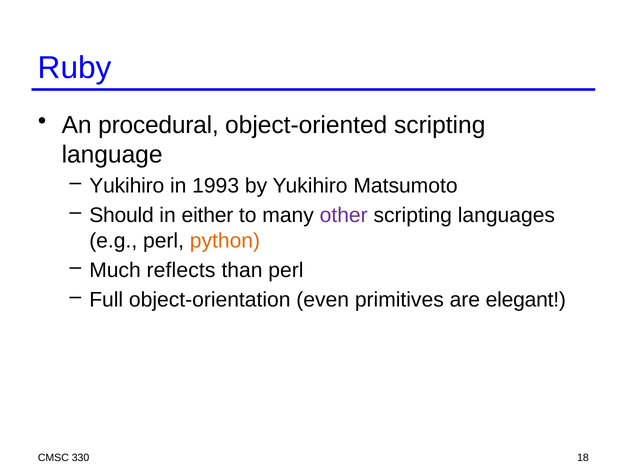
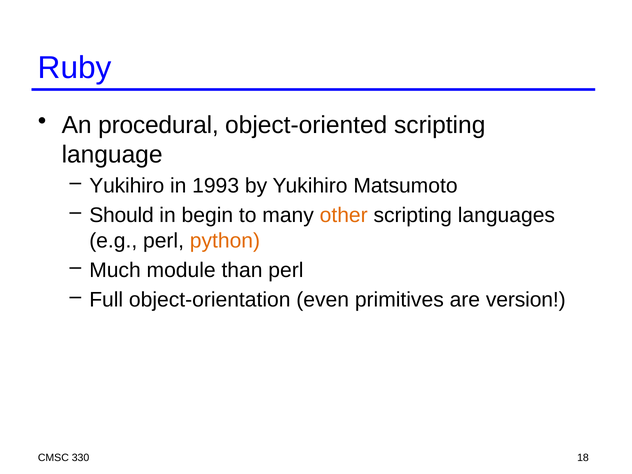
either: either -> begin
other colour: purple -> orange
reflects: reflects -> module
elegant: elegant -> version
